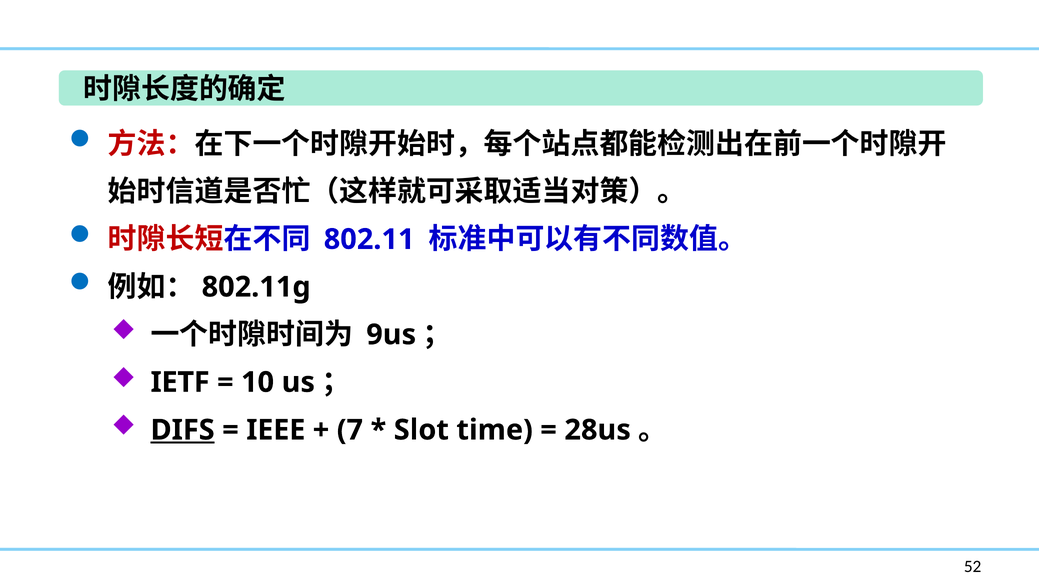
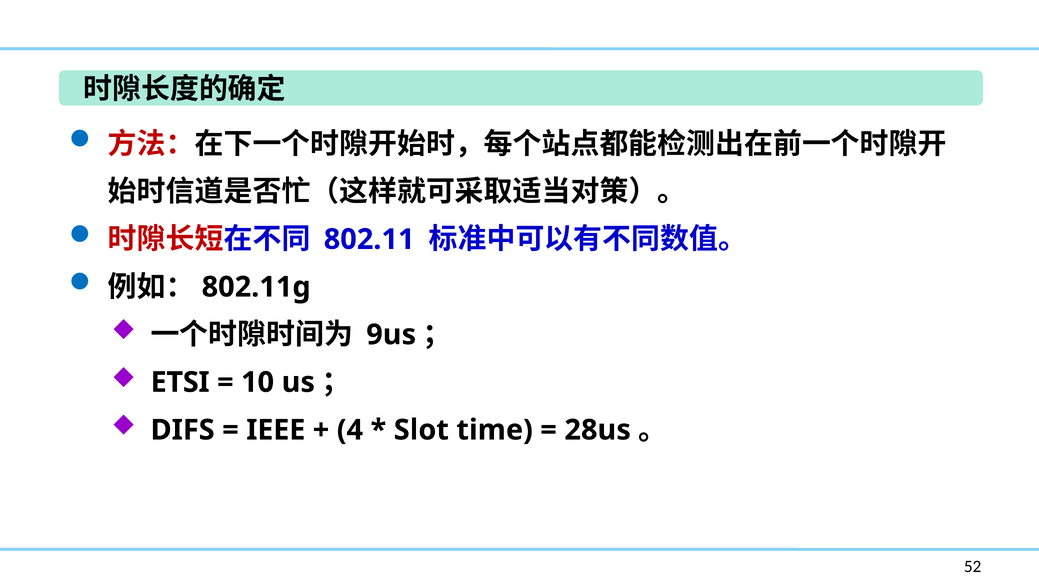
IETF: IETF -> ETSI
DIFS underline: present -> none
7: 7 -> 4
